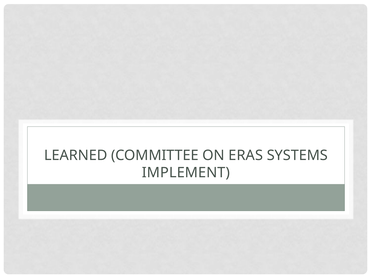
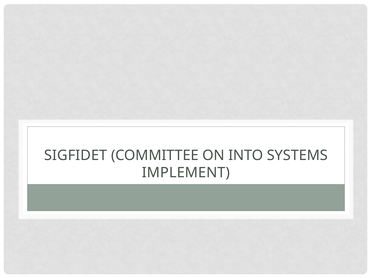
LEARNED: LEARNED -> SIGFIDET
ERAS: ERAS -> INTO
